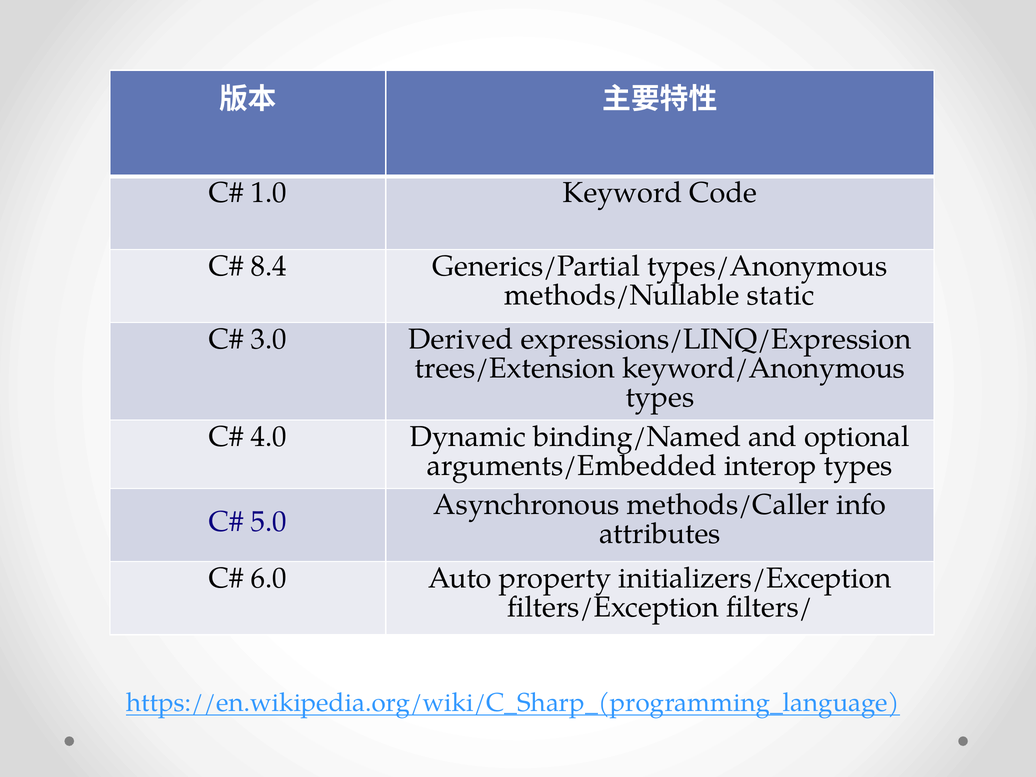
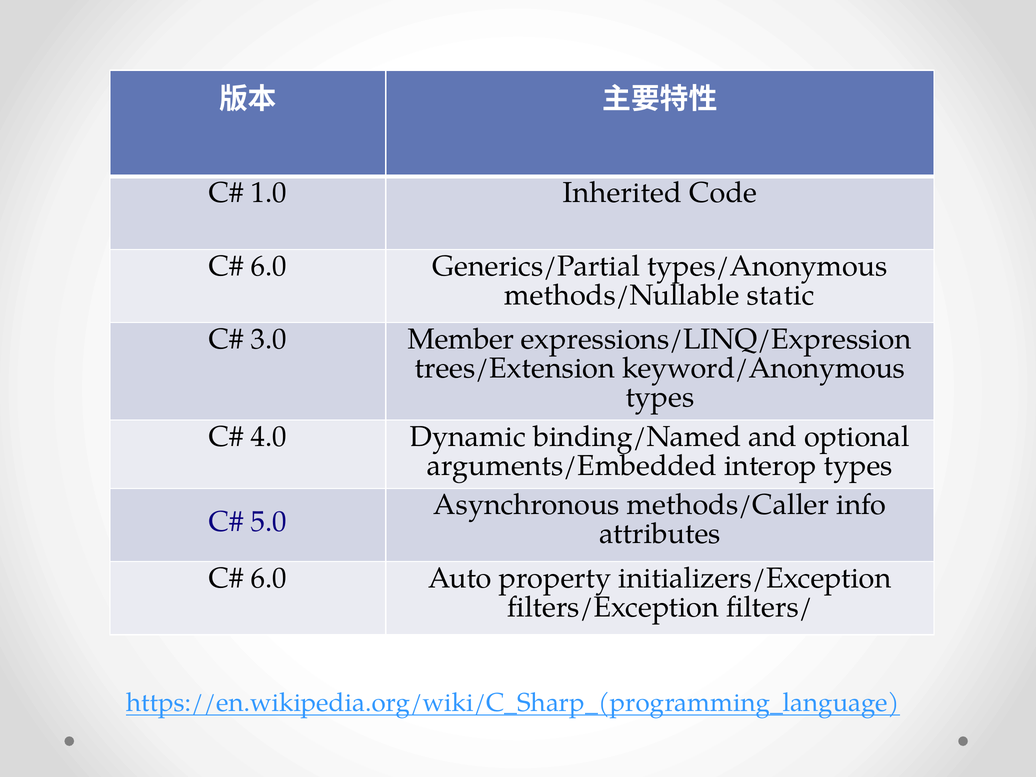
Keyword: Keyword -> Inherited
8.4 at (269, 266): 8.4 -> 6.0
Derived: Derived -> Member
